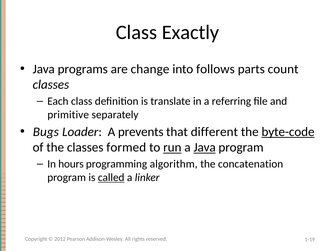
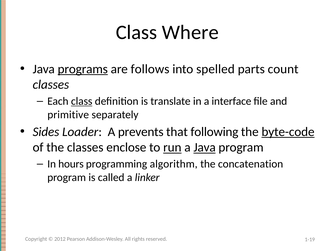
Exactly: Exactly -> Where
programs underline: none -> present
change: change -> follows
follows: follows -> spelled
class at (82, 101) underline: none -> present
referring: referring -> interface
Bugs: Bugs -> Sides
different: different -> following
formed: formed -> enclose
called underline: present -> none
